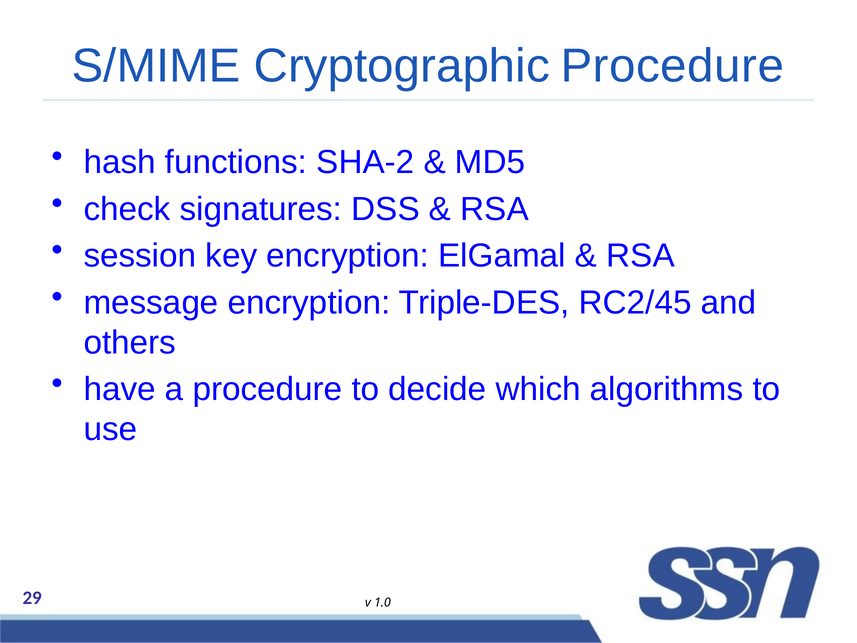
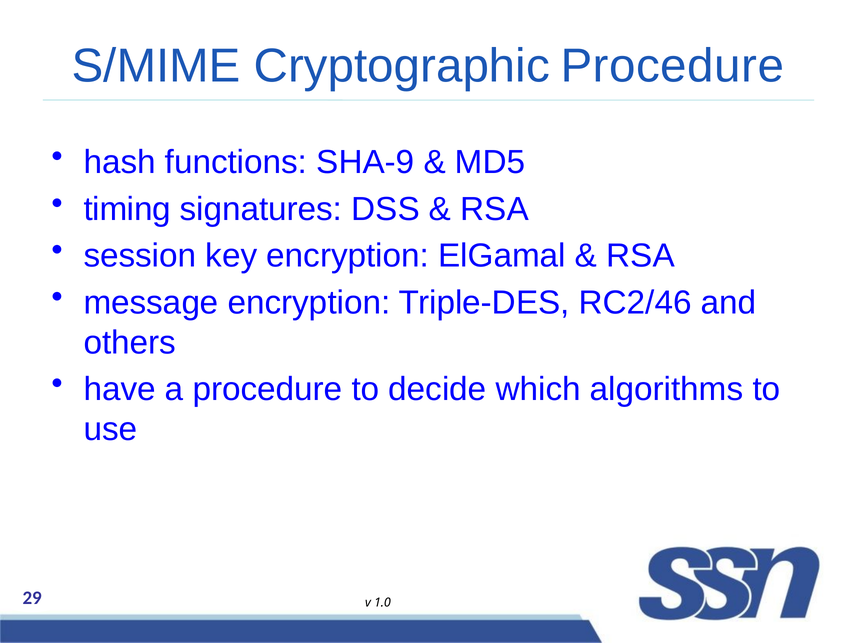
SHA-2: SHA-2 -> SHA-9
check: check -> timing
RC2/45: RC2/45 -> RC2/46
